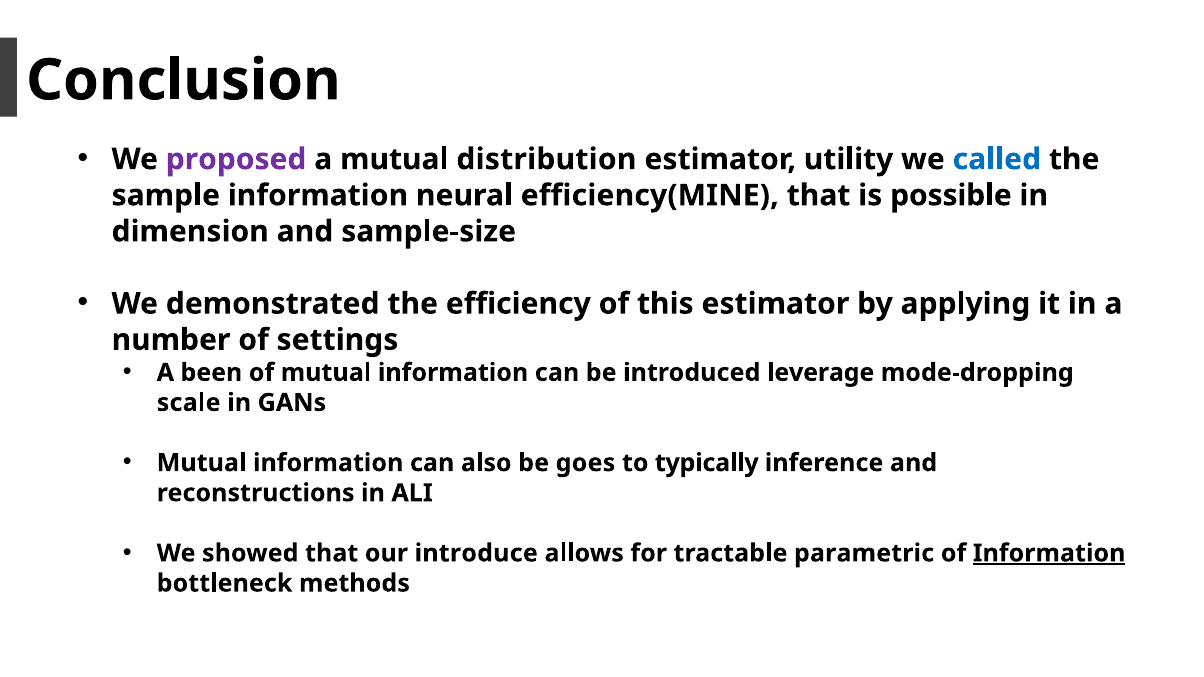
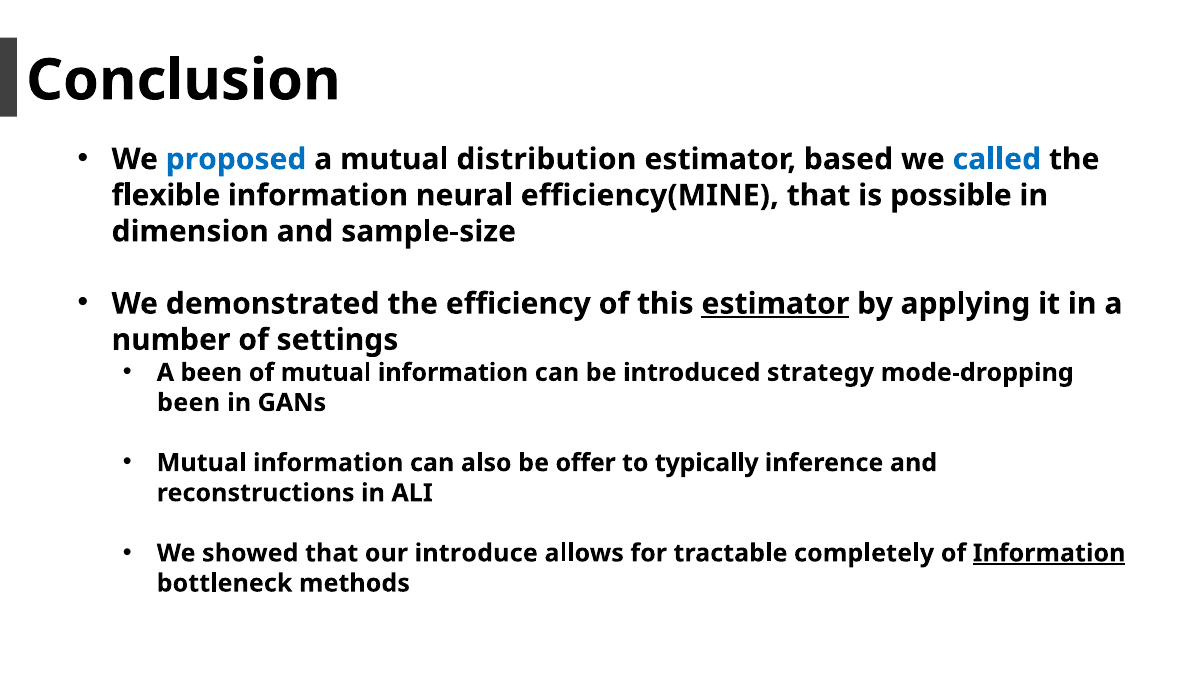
proposed colour: purple -> blue
utility: utility -> based
sample: sample -> flexible
estimator at (775, 304) underline: none -> present
leverage: leverage -> strategy
scale at (189, 403): scale -> been
goes: goes -> offer
parametric: parametric -> completely
